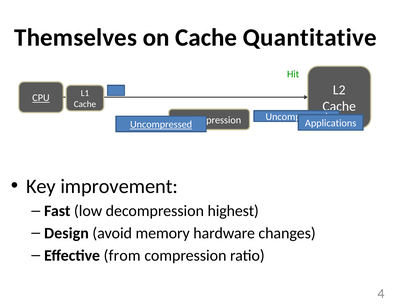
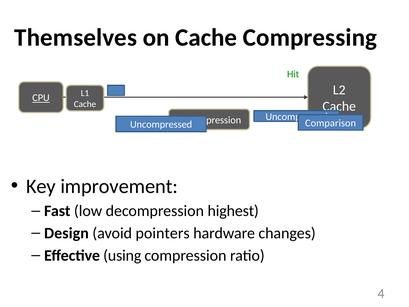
Quantitative: Quantitative -> Compressing
Applications: Applications -> Comparison
Uncompressed at (161, 125) underline: present -> none
memory: memory -> pointers
from: from -> using
